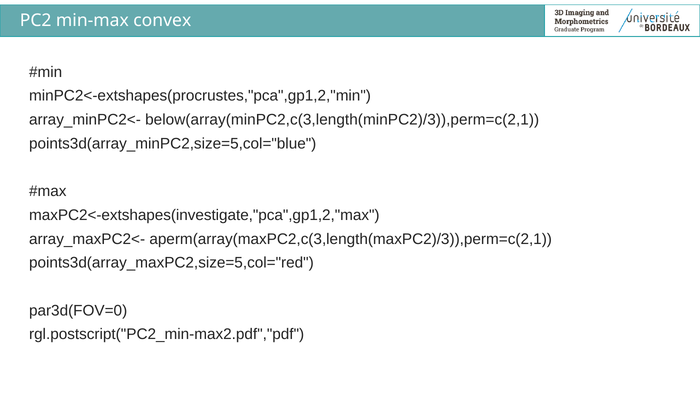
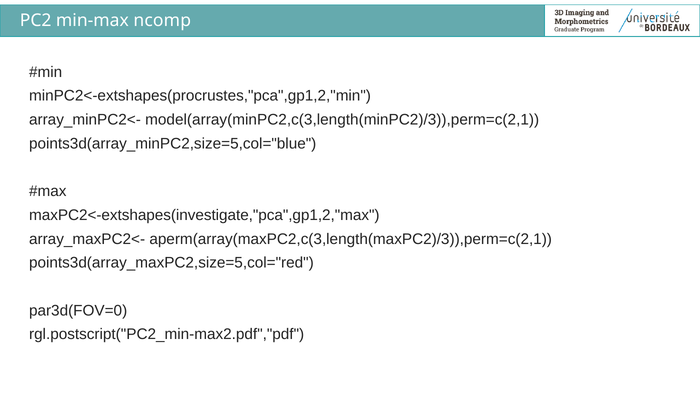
convex: convex -> ncomp
below(array(minPC2,c(3,length(minPC2)/3)),perm=c(2,1: below(array(minPC2,c(3,length(minPC2)/3)),perm=c(2,1 -> model(array(minPC2,c(3,length(minPC2)/3)),perm=c(2,1
